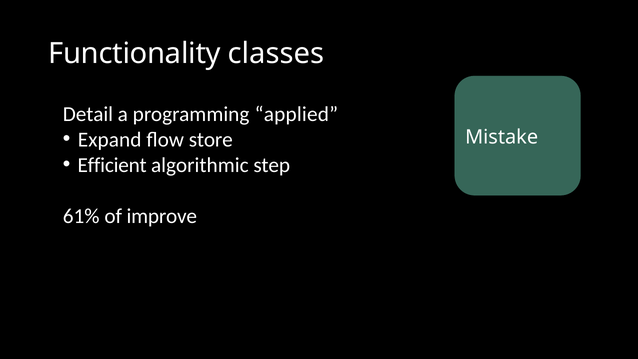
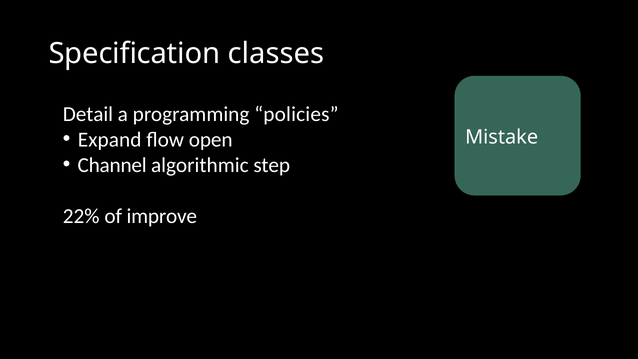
Functionality: Functionality -> Specification
applied: applied -> policies
store: store -> open
Efficient: Efficient -> Channel
61%: 61% -> 22%
